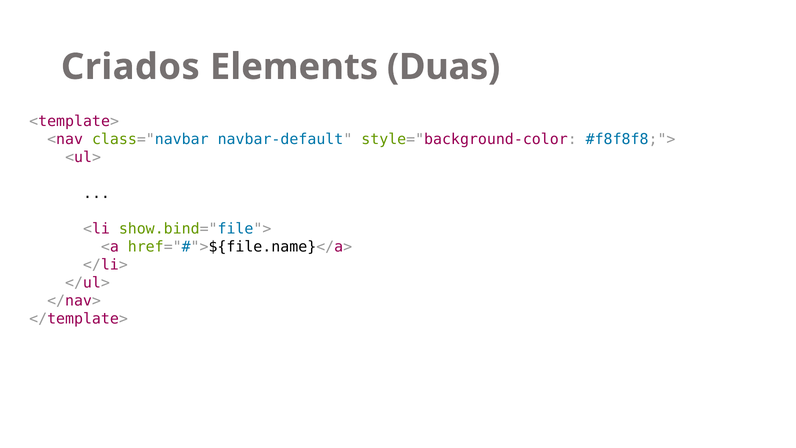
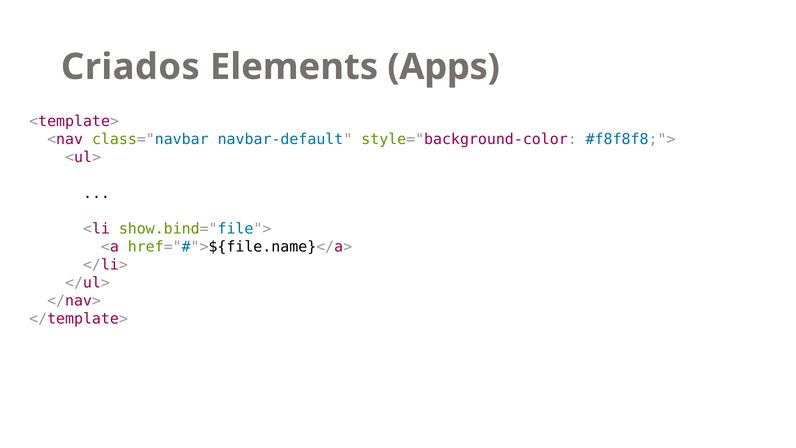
Duas: Duas -> Apps
